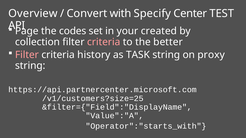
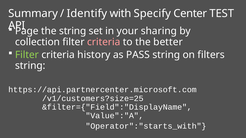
Overview: Overview -> Summary
Convert: Convert -> Identify
the codes: codes -> string
created: created -> sharing
Filter at (27, 55) colour: pink -> light green
TASK: TASK -> PASS
proxy: proxy -> filters
